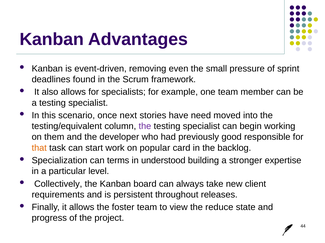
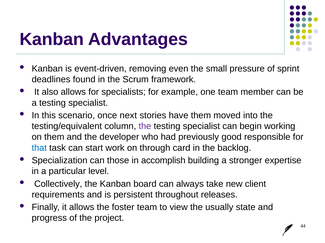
have need: need -> them
that colour: orange -> blue
popular: popular -> through
terms: terms -> those
understood: understood -> accomplish
reduce: reduce -> usually
